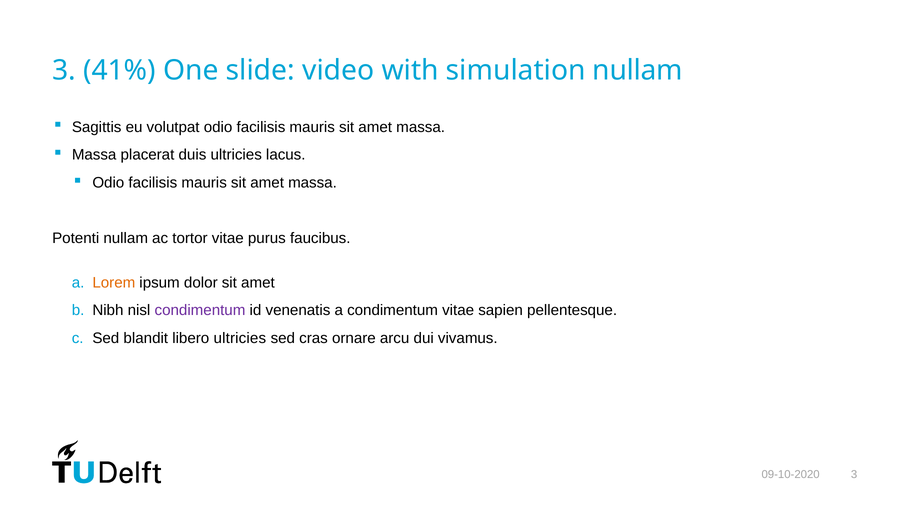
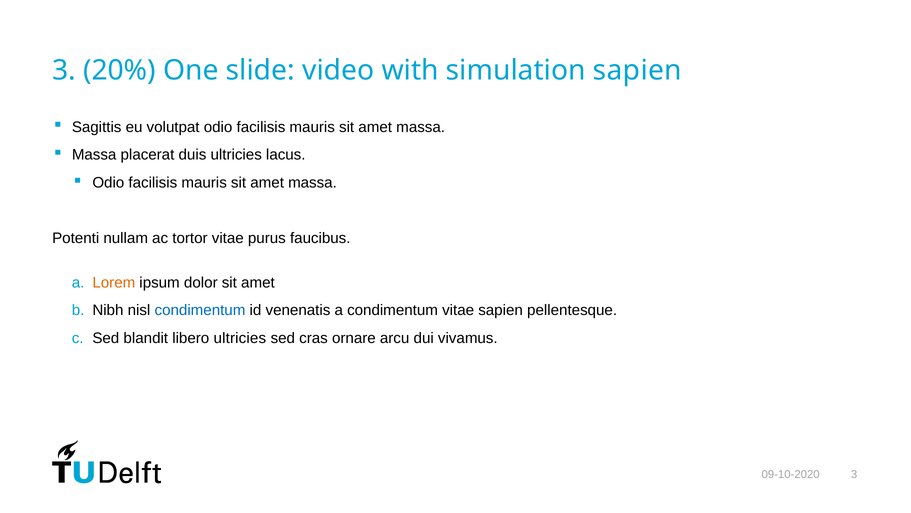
41%: 41% -> 20%
simulation nullam: nullam -> sapien
condimentum at (200, 310) colour: purple -> blue
